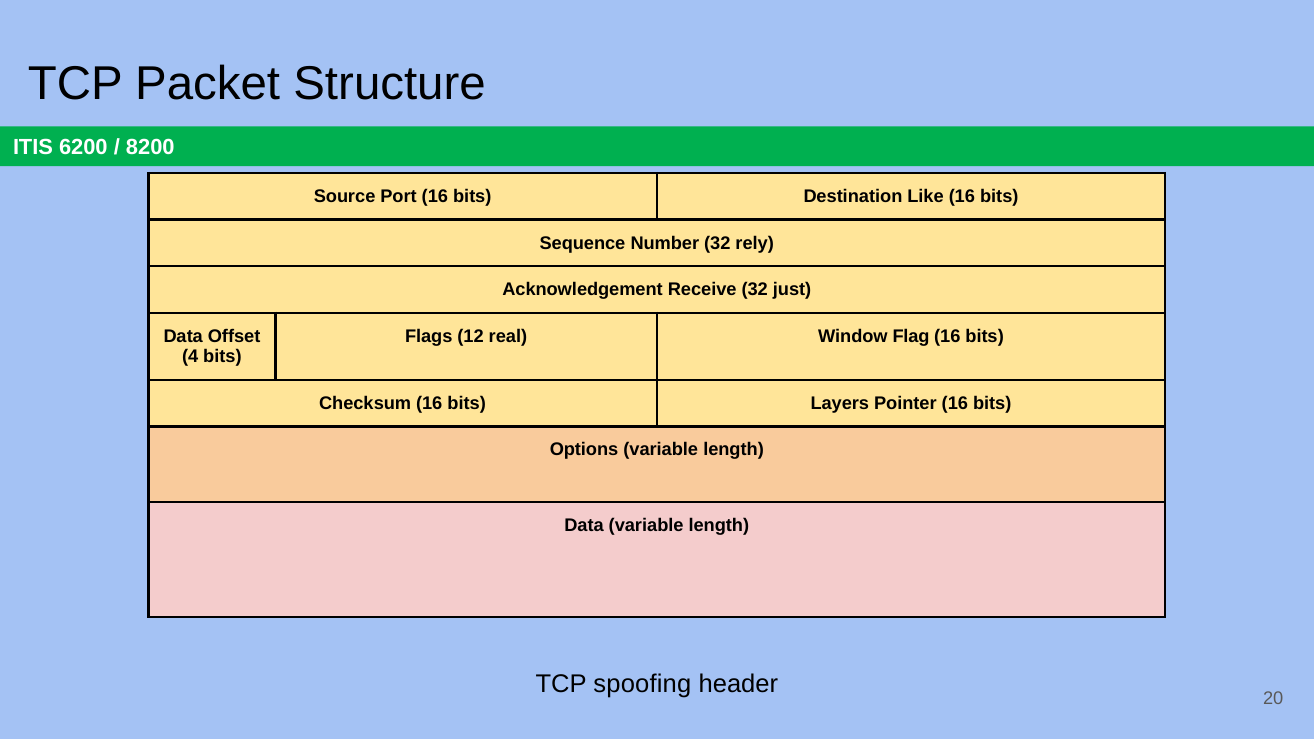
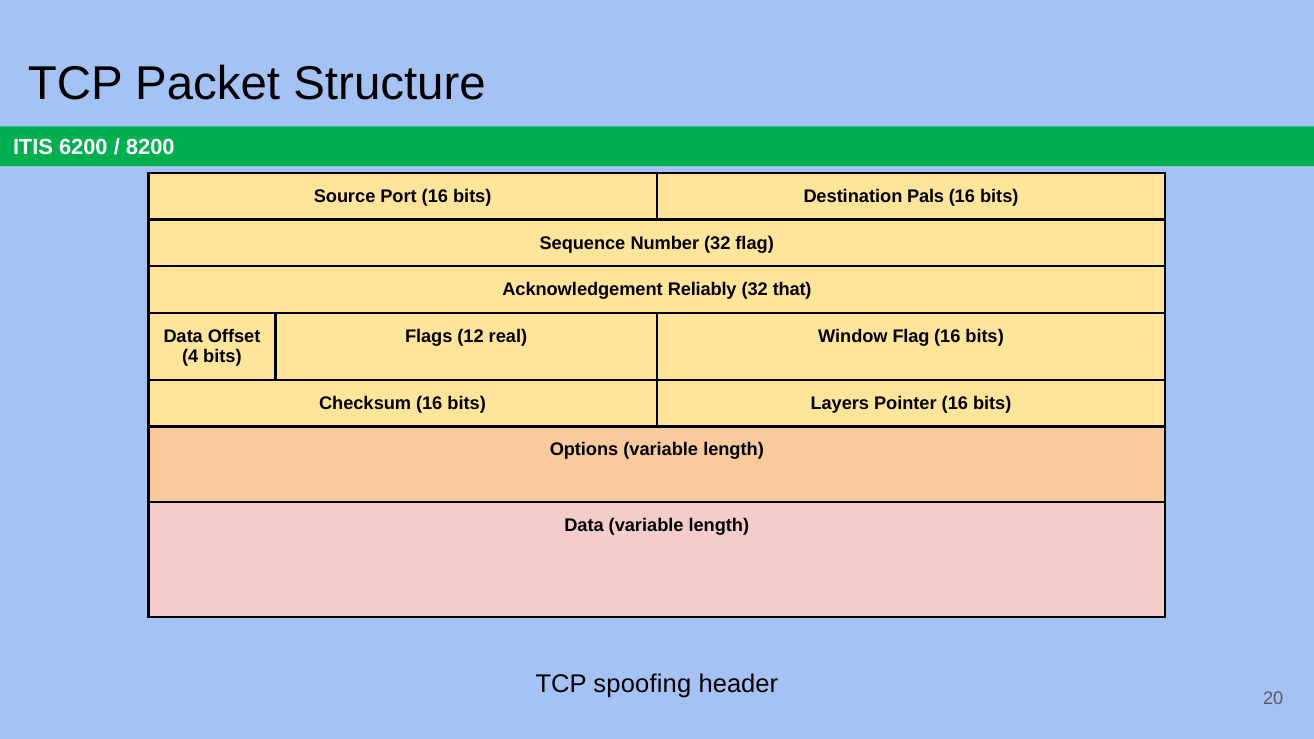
Like: Like -> Pals
32 rely: rely -> flag
Receive: Receive -> Reliably
just: just -> that
